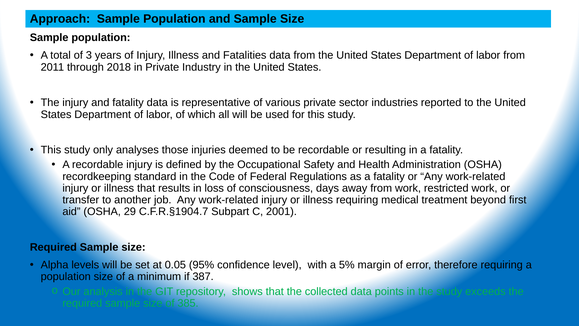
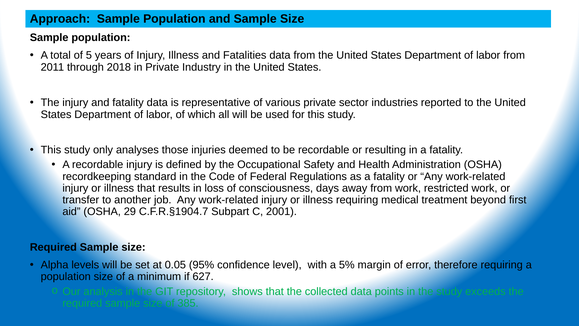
3: 3 -> 5
387: 387 -> 627
